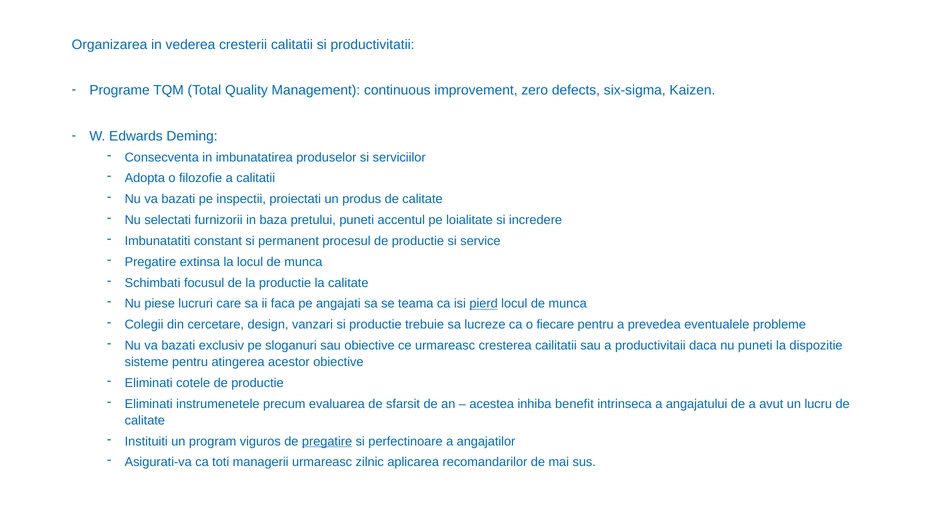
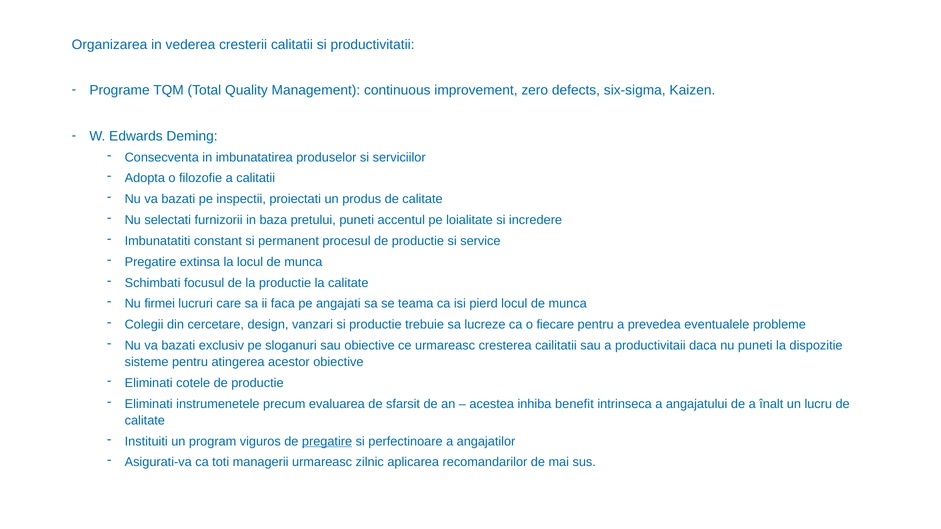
piese: piese -> firmei
pierd underline: present -> none
avut: avut -> înalt
